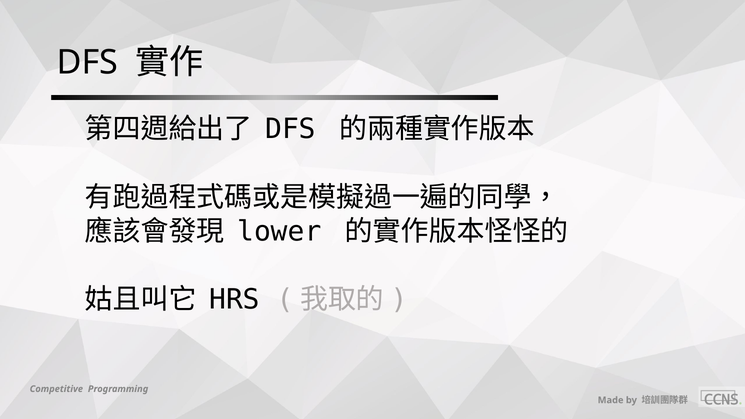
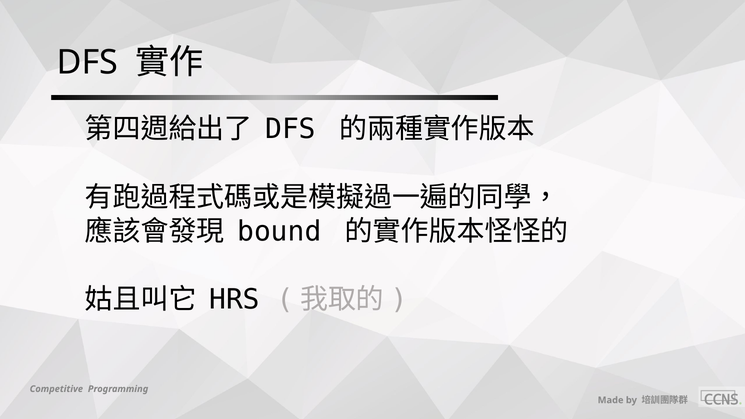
lower: lower -> bound
